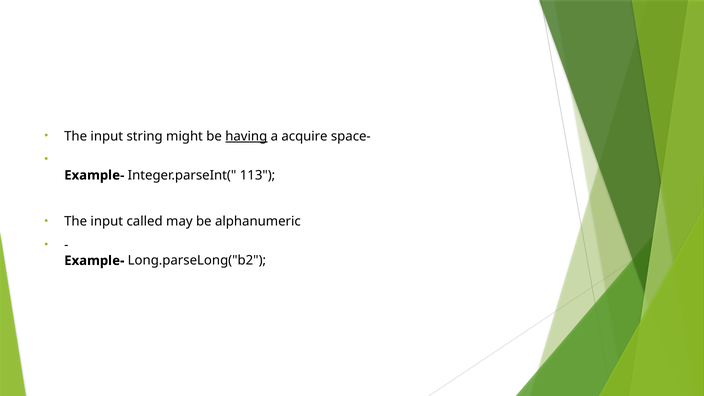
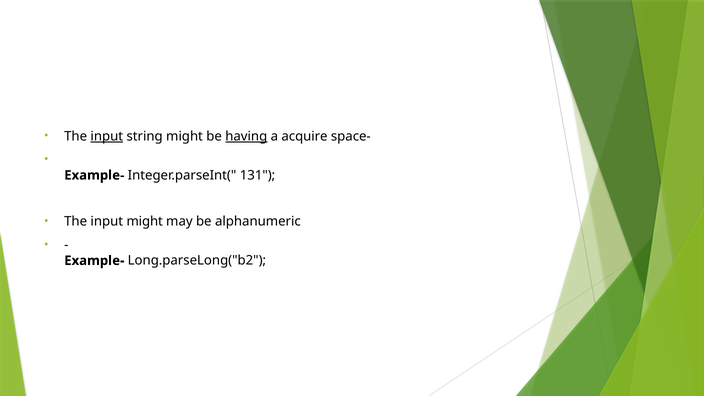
input at (107, 136) underline: none -> present
113: 113 -> 131
input called: called -> might
